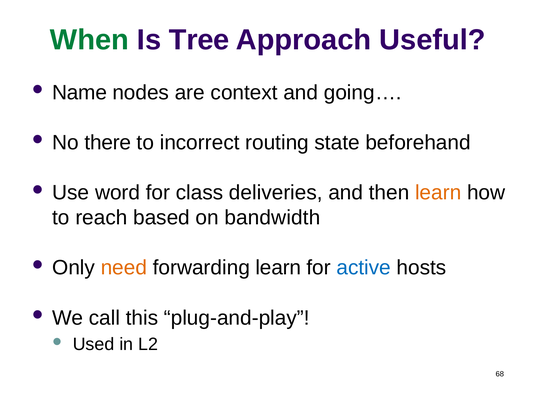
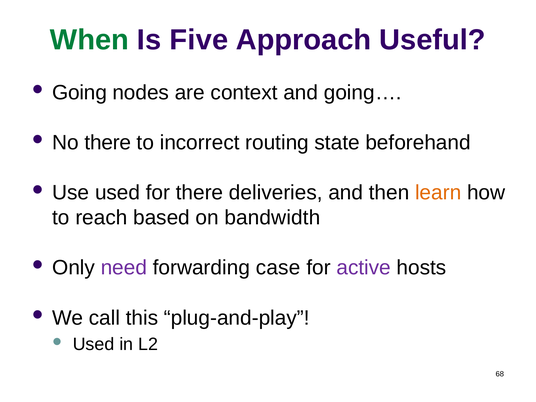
Tree: Tree -> Five
Name: Name -> Going
Use word: word -> used
for class: class -> there
need colour: orange -> purple
forwarding learn: learn -> case
active colour: blue -> purple
